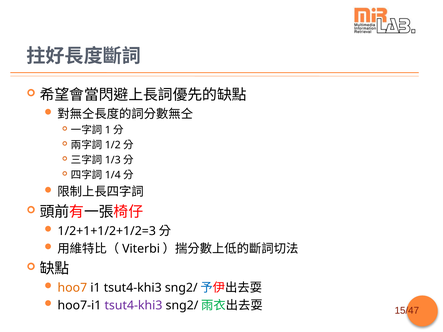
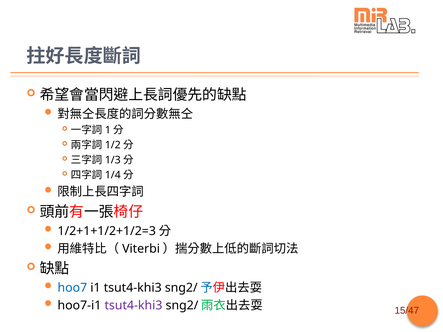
hoo7 colour: orange -> blue
